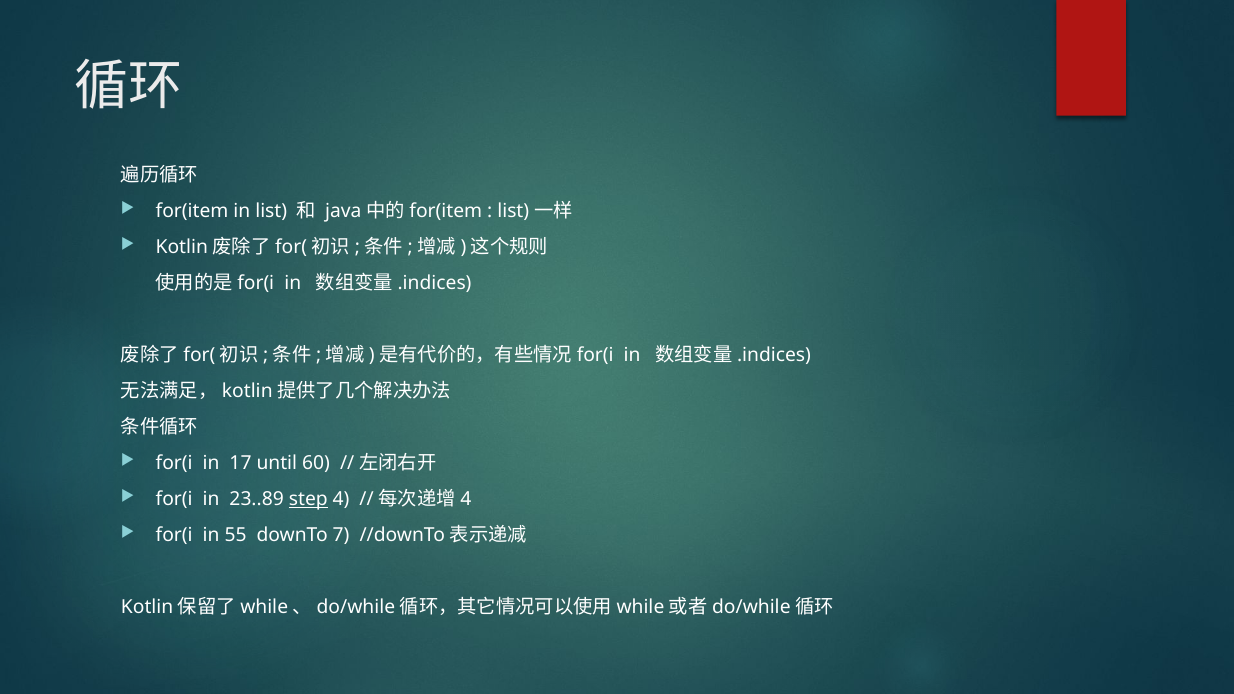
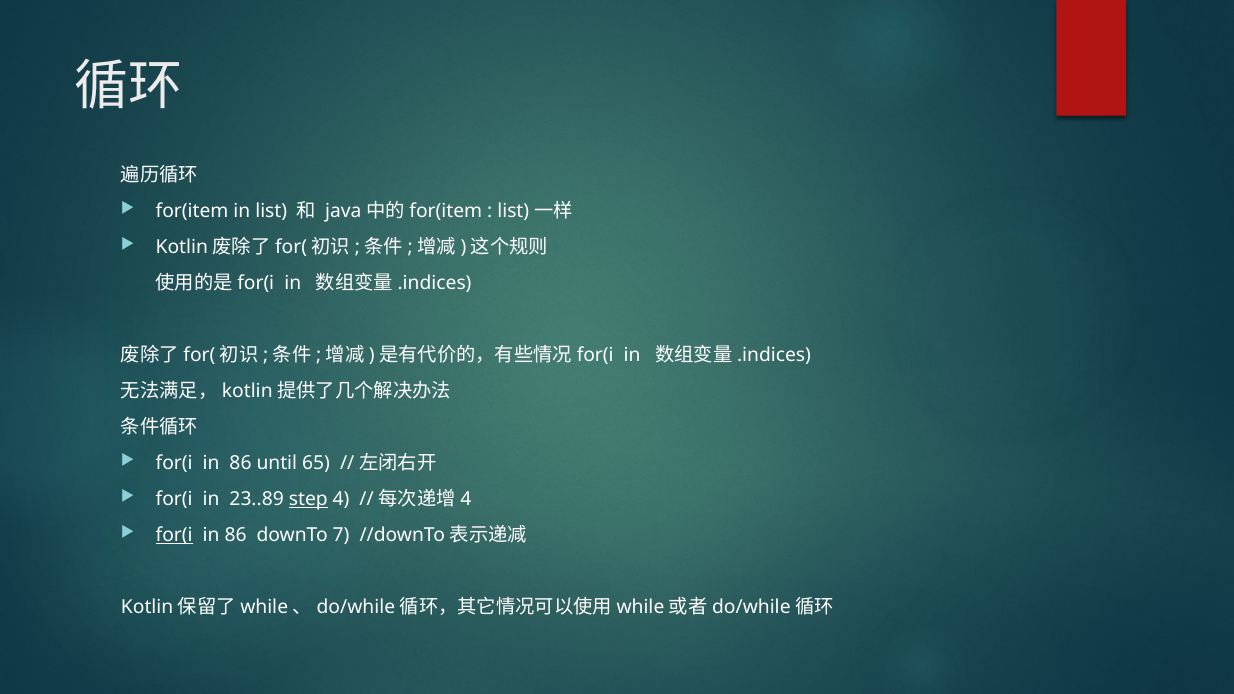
17 at (241, 463): 17 -> 86
60: 60 -> 65
for(i at (174, 535) underline: none -> present
55 at (236, 535): 55 -> 86
